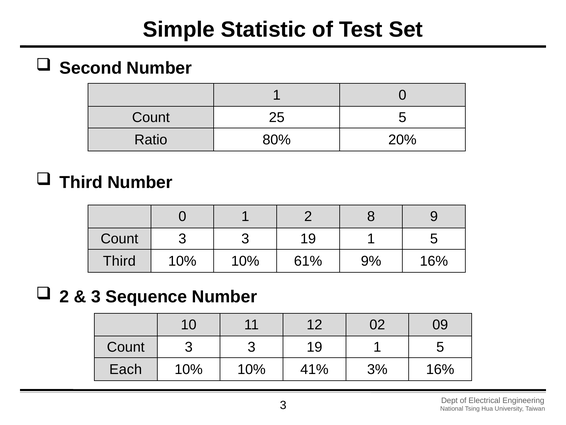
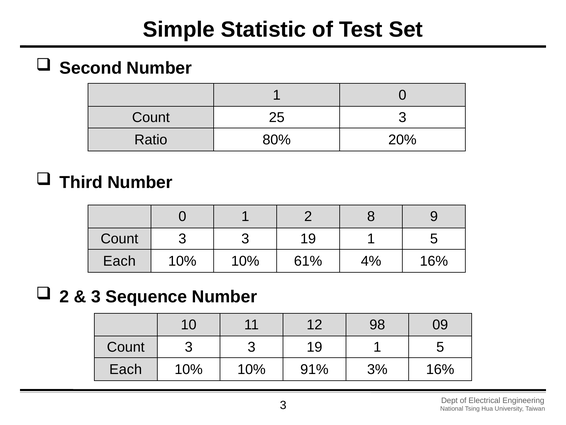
25 5: 5 -> 3
Third at (119, 261): Third -> Each
9%: 9% -> 4%
02: 02 -> 98
41%: 41% -> 91%
